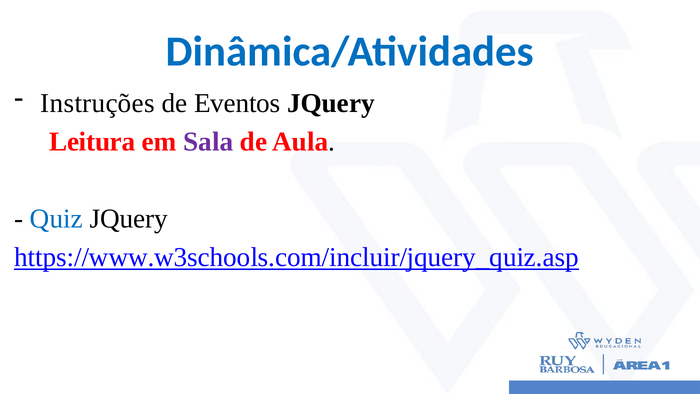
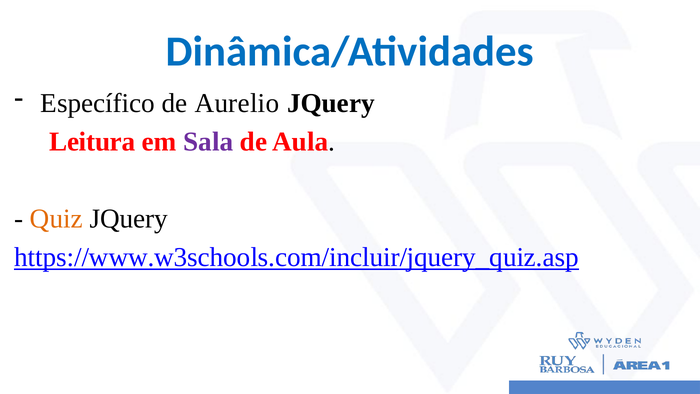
Instruções: Instruções -> Específico
Eventos: Eventos -> Aurelio
Quiz colour: blue -> orange
